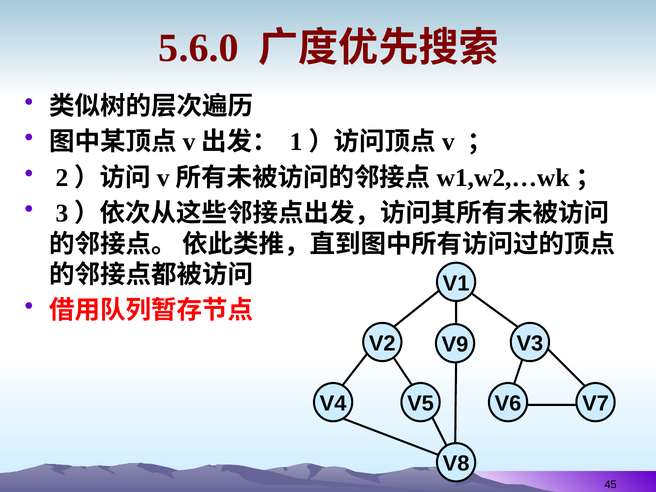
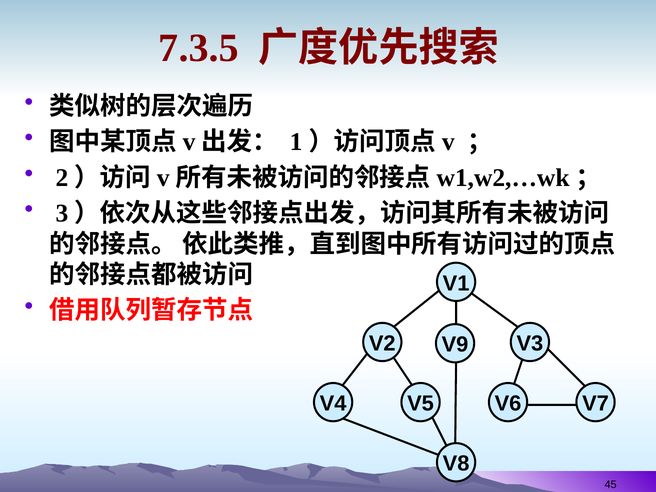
5.6.0: 5.6.0 -> 7.3.5
